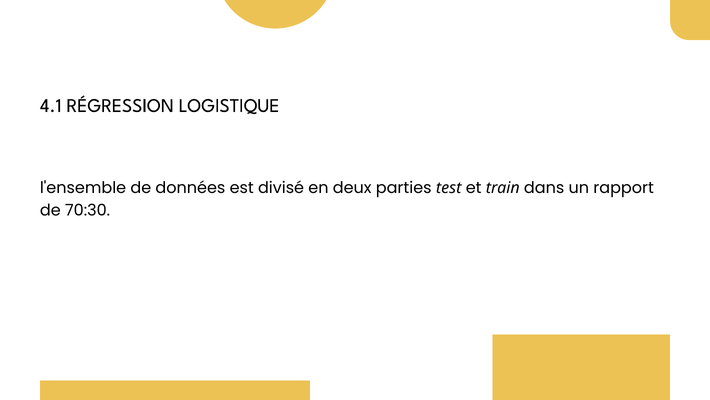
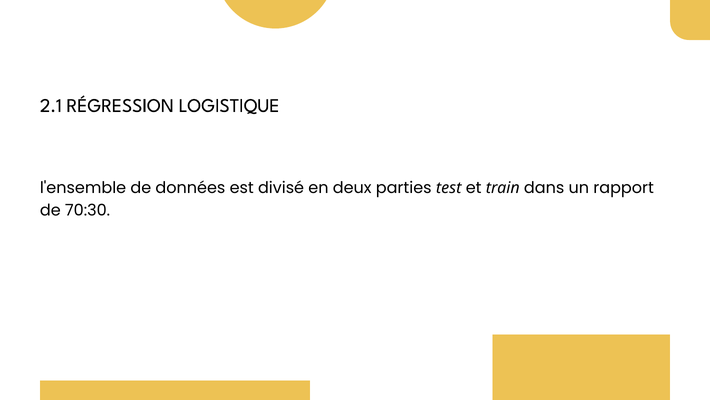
4.1: 4.1 -> 2.1
